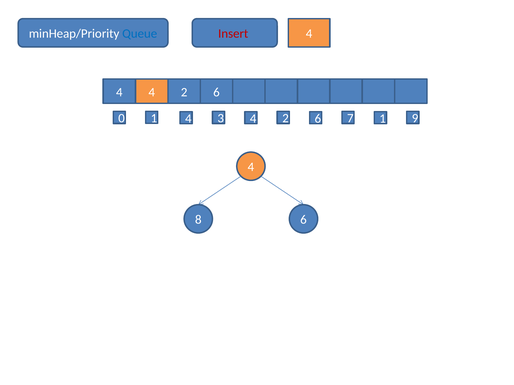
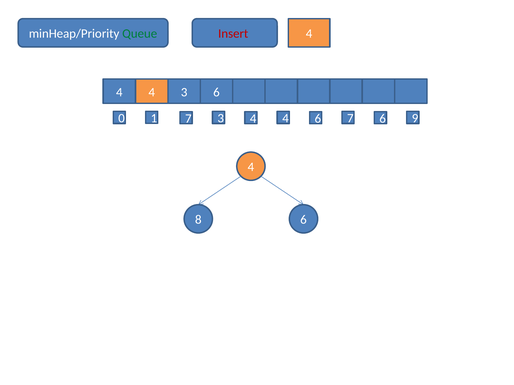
Queue colour: blue -> green
4 4 2: 2 -> 3
1 4: 4 -> 7
3 4 2: 2 -> 4
7 1: 1 -> 6
